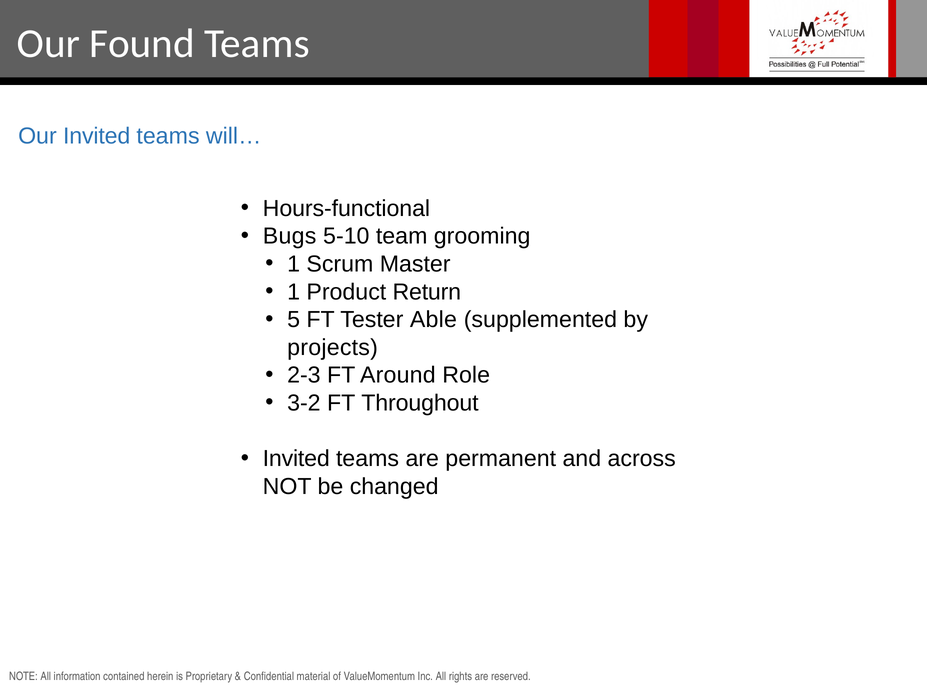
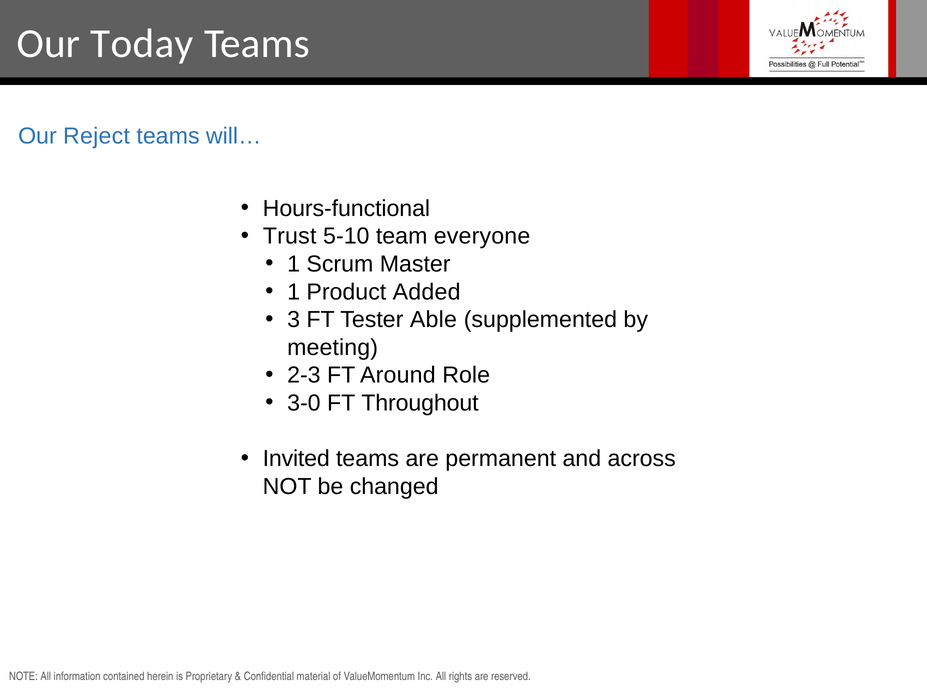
Found: Found -> Today
Our Invited: Invited -> Reject
Bugs: Bugs -> Trust
grooming: grooming -> everyone
Return: Return -> Added
5: 5 -> 3
projects: projects -> meeting
3-2: 3-2 -> 3-0
